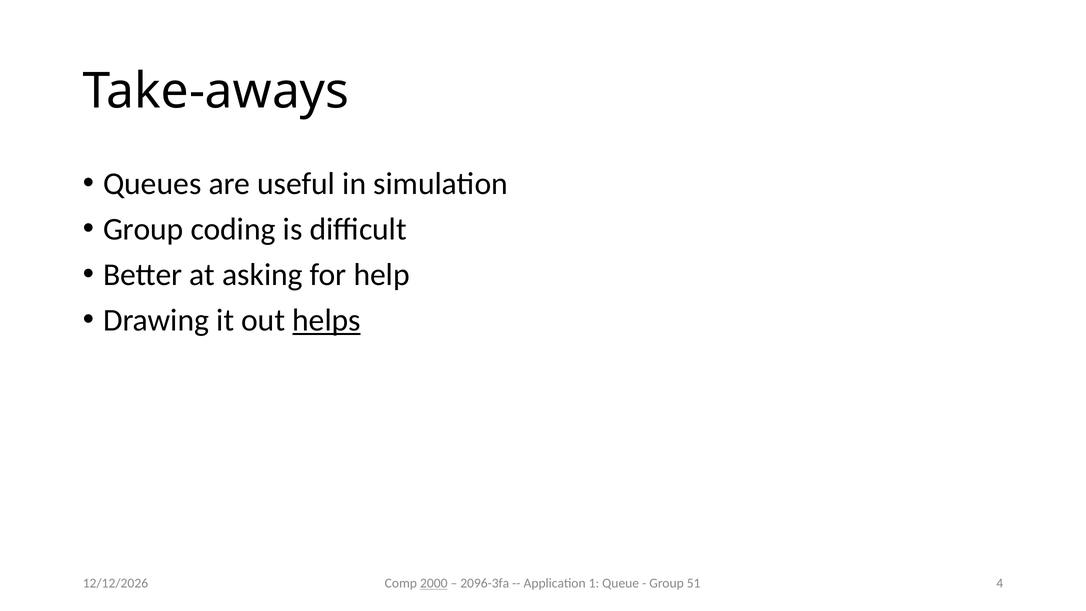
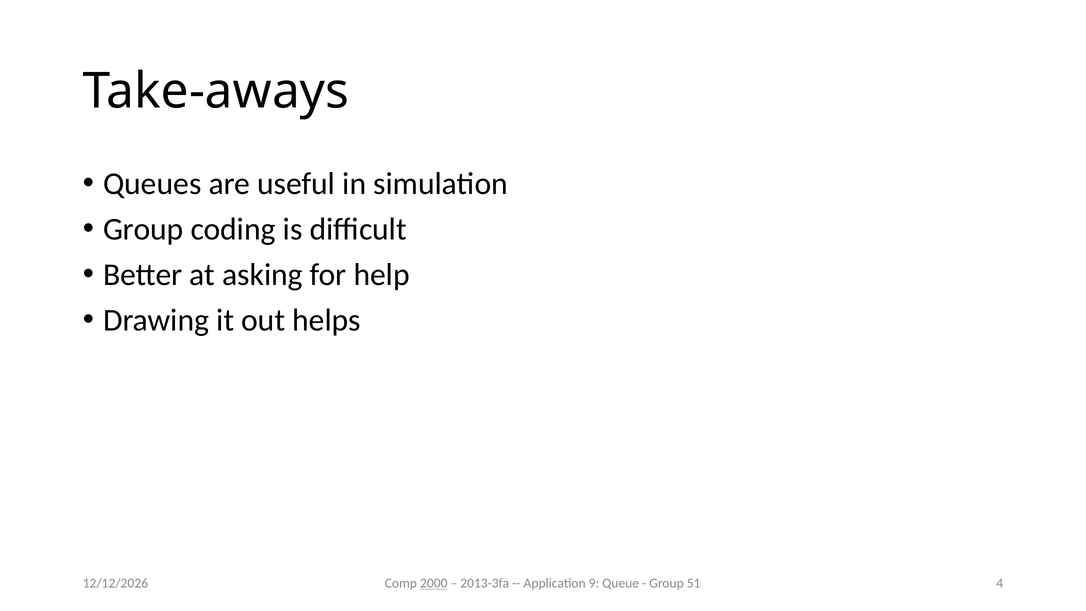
helps underline: present -> none
2096-3fa: 2096-3fa -> 2013-3fa
1: 1 -> 9
